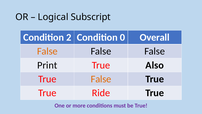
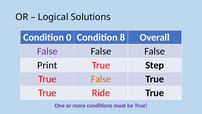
Subscript: Subscript -> Solutions
2: 2 -> 0
0: 0 -> 8
False at (47, 51) colour: orange -> purple
Also: Also -> Step
